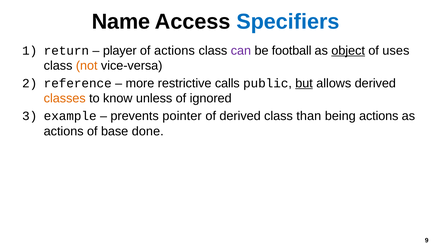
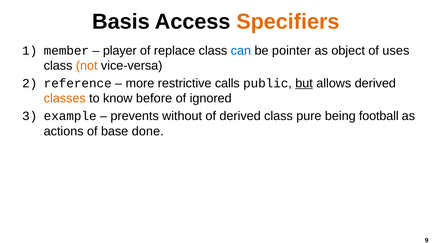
Name: Name -> Basis
Specifiers colour: blue -> orange
return: return -> member
of actions: actions -> replace
can colour: purple -> blue
football: football -> pointer
object underline: present -> none
unless: unless -> before
pointer: pointer -> without
than: than -> pure
being actions: actions -> football
